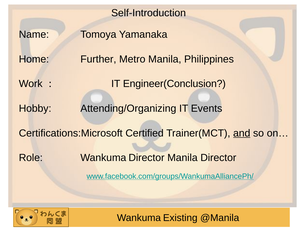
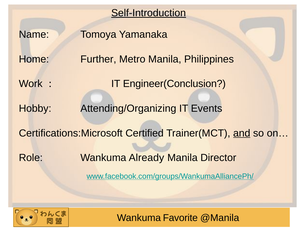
Self-Introduction underline: none -> present
Wankuma Director: Director -> Already
Existing: Existing -> Favorite
